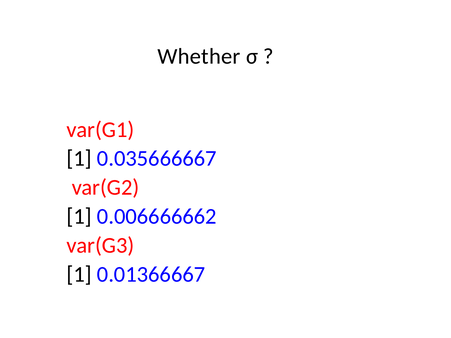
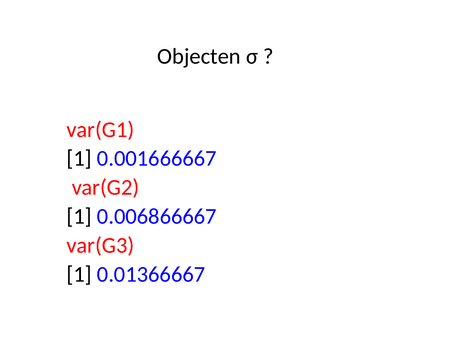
Whether: Whether -> Objecten
0.035666667: 0.035666667 -> 0.001666667
0.006666662: 0.006666662 -> 0.006866667
